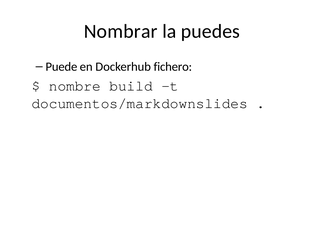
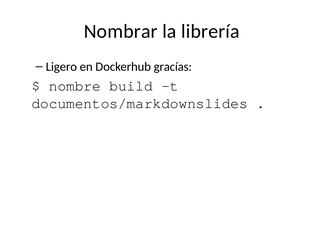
puedes: puedes -> librería
Puede: Puede -> Ligero
fichero: fichero -> gracías
